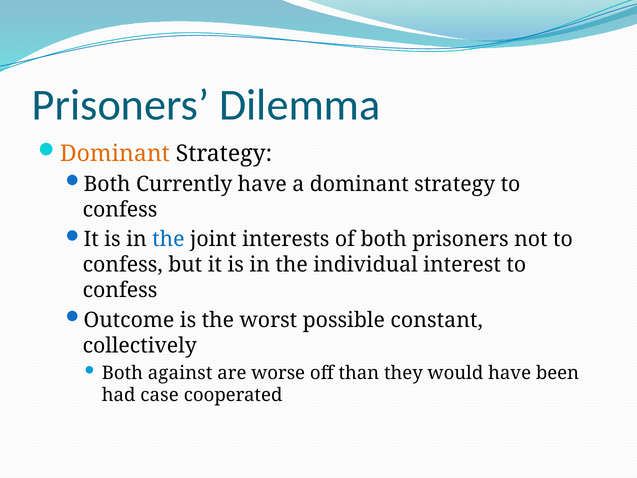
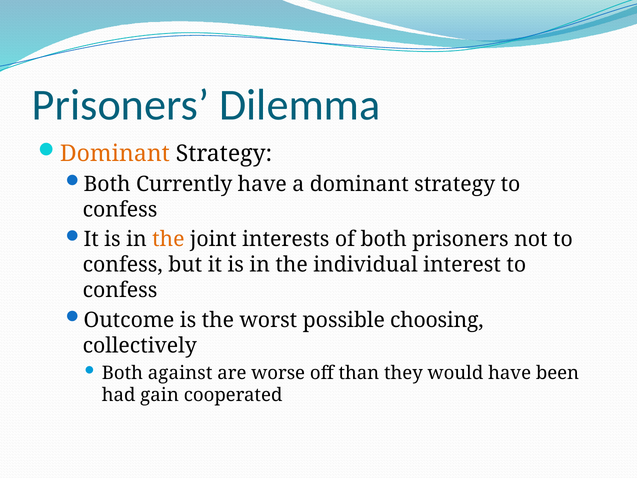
the at (168, 239) colour: blue -> orange
constant: constant -> choosing
case: case -> gain
